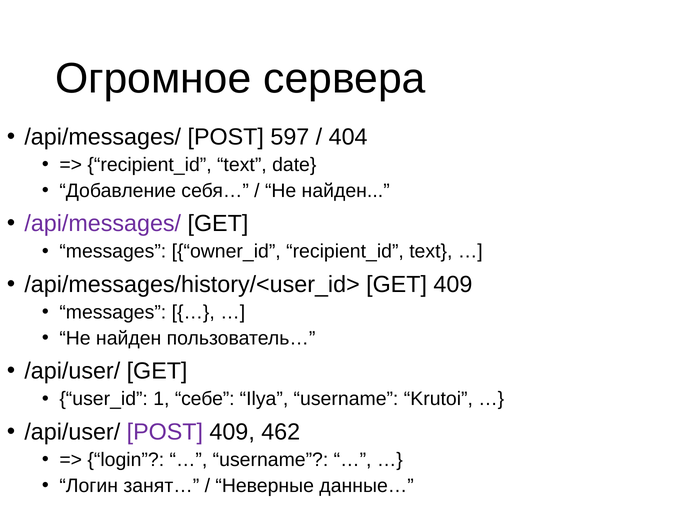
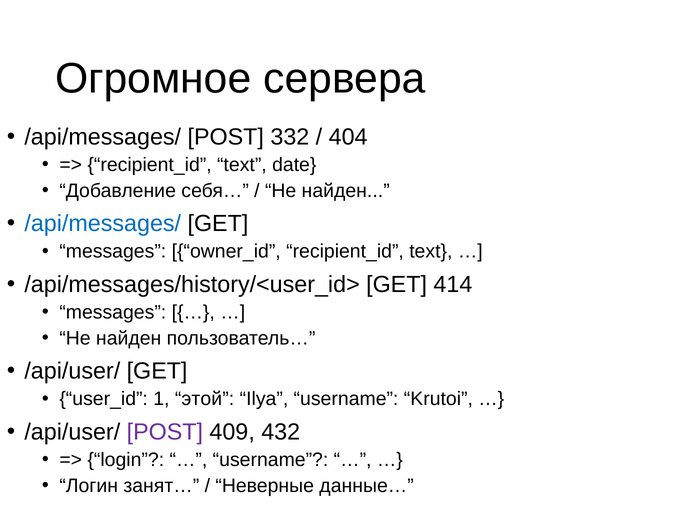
597: 597 -> 332
/api/messages/ at (103, 223) colour: purple -> blue
GET 409: 409 -> 414
себе: себе -> этой
462: 462 -> 432
